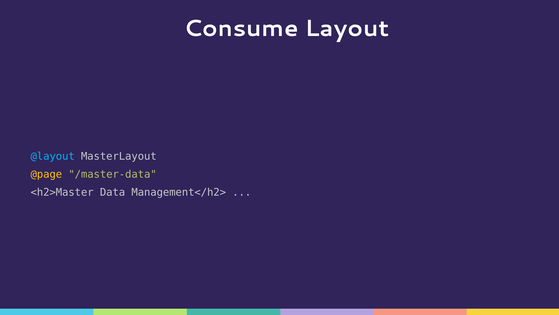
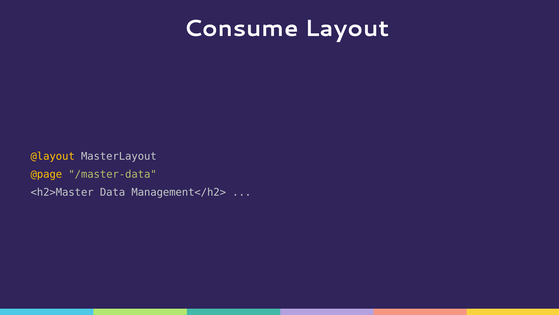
@layout colour: light blue -> yellow
